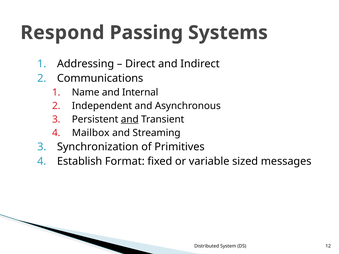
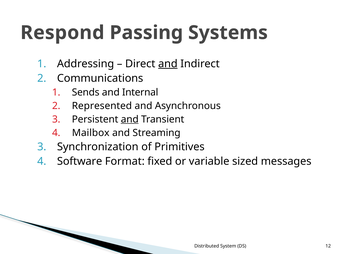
and at (168, 64) underline: none -> present
Name: Name -> Sends
Independent: Independent -> Represented
Establish: Establish -> Software
